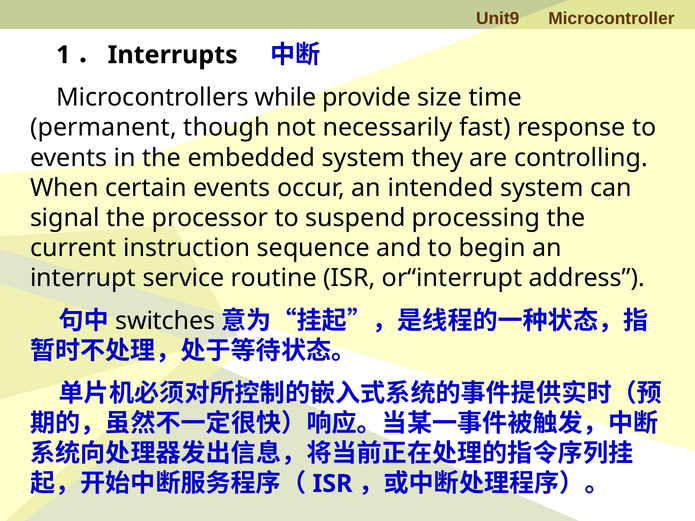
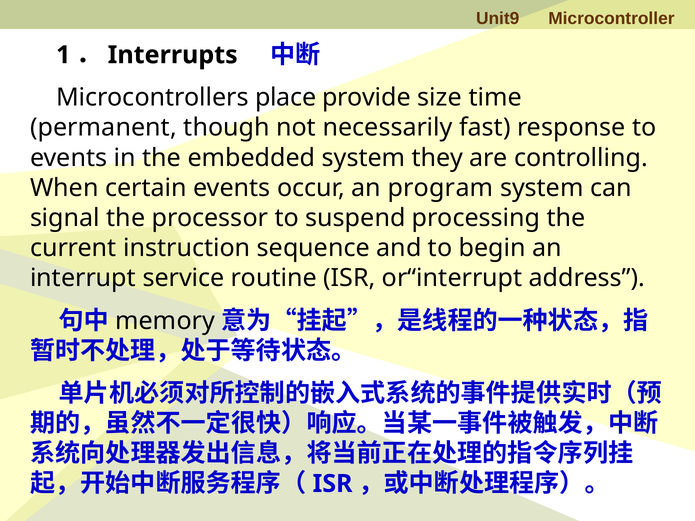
while: while -> place
intended: intended -> program
switches: switches -> memory
